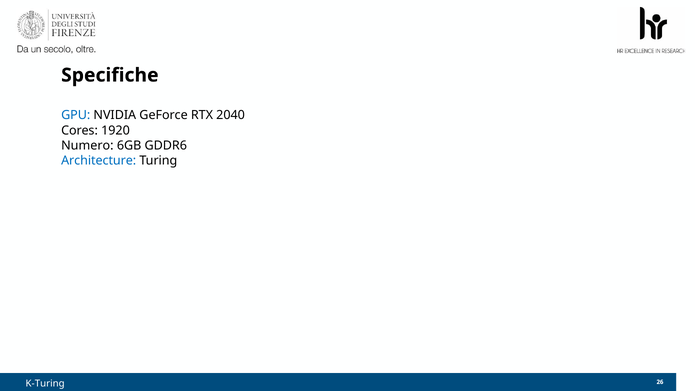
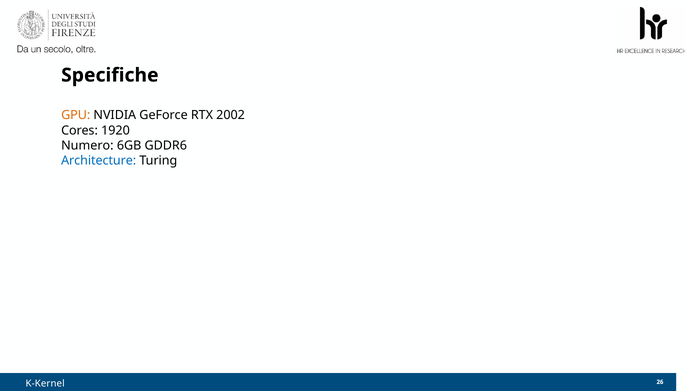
GPU colour: blue -> orange
2040: 2040 -> 2002
K-Turing: K-Turing -> K-Kernel
